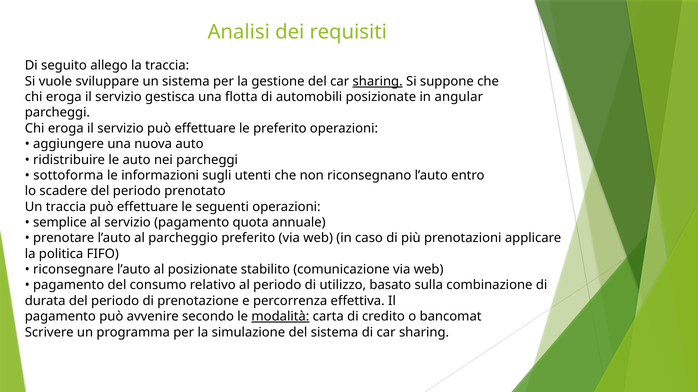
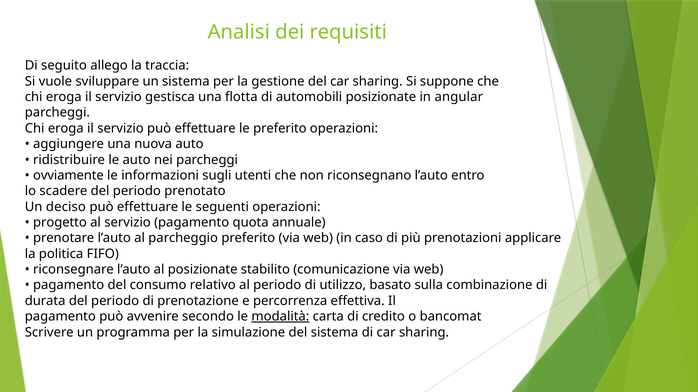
sharing at (378, 81) underline: present -> none
sottoforma: sottoforma -> ovviamente
Un traccia: traccia -> deciso
semplice: semplice -> progetto
